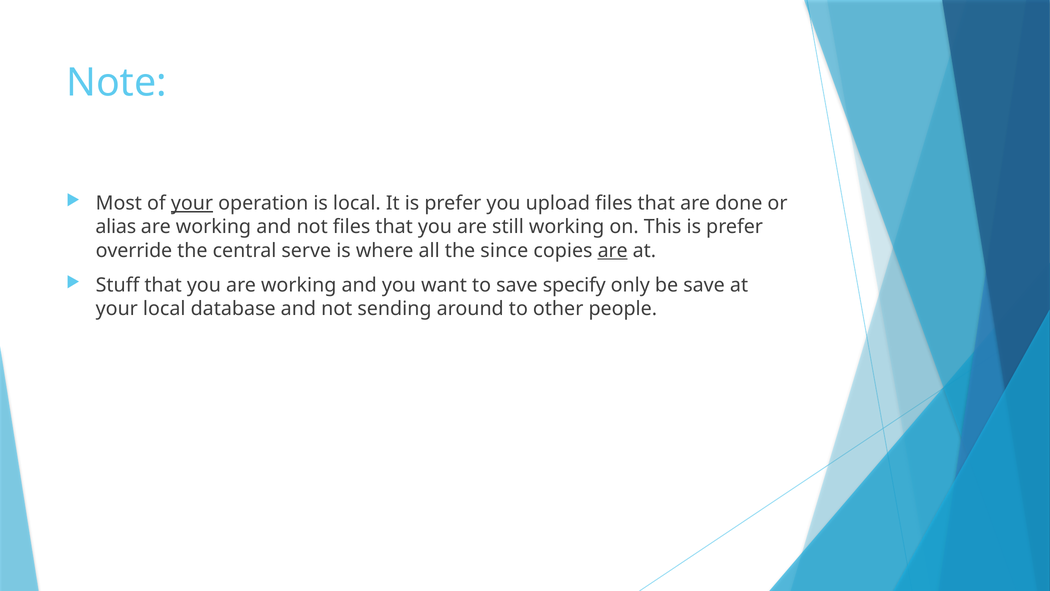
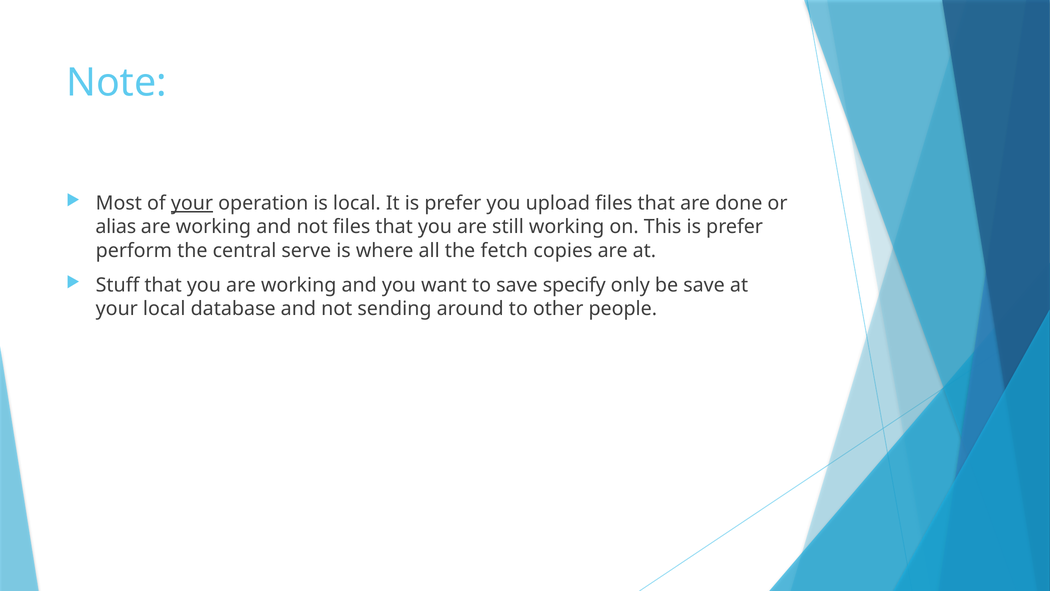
override: override -> perform
since: since -> fetch
are at (613, 250) underline: present -> none
